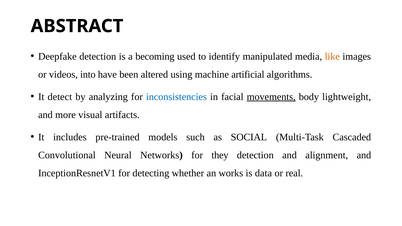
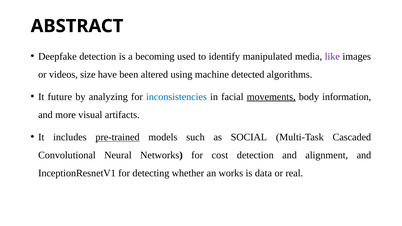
like colour: orange -> purple
into: into -> size
artificial: artificial -> detected
detect: detect -> future
lightweight: lightweight -> information
pre-trained underline: none -> present
they: they -> cost
